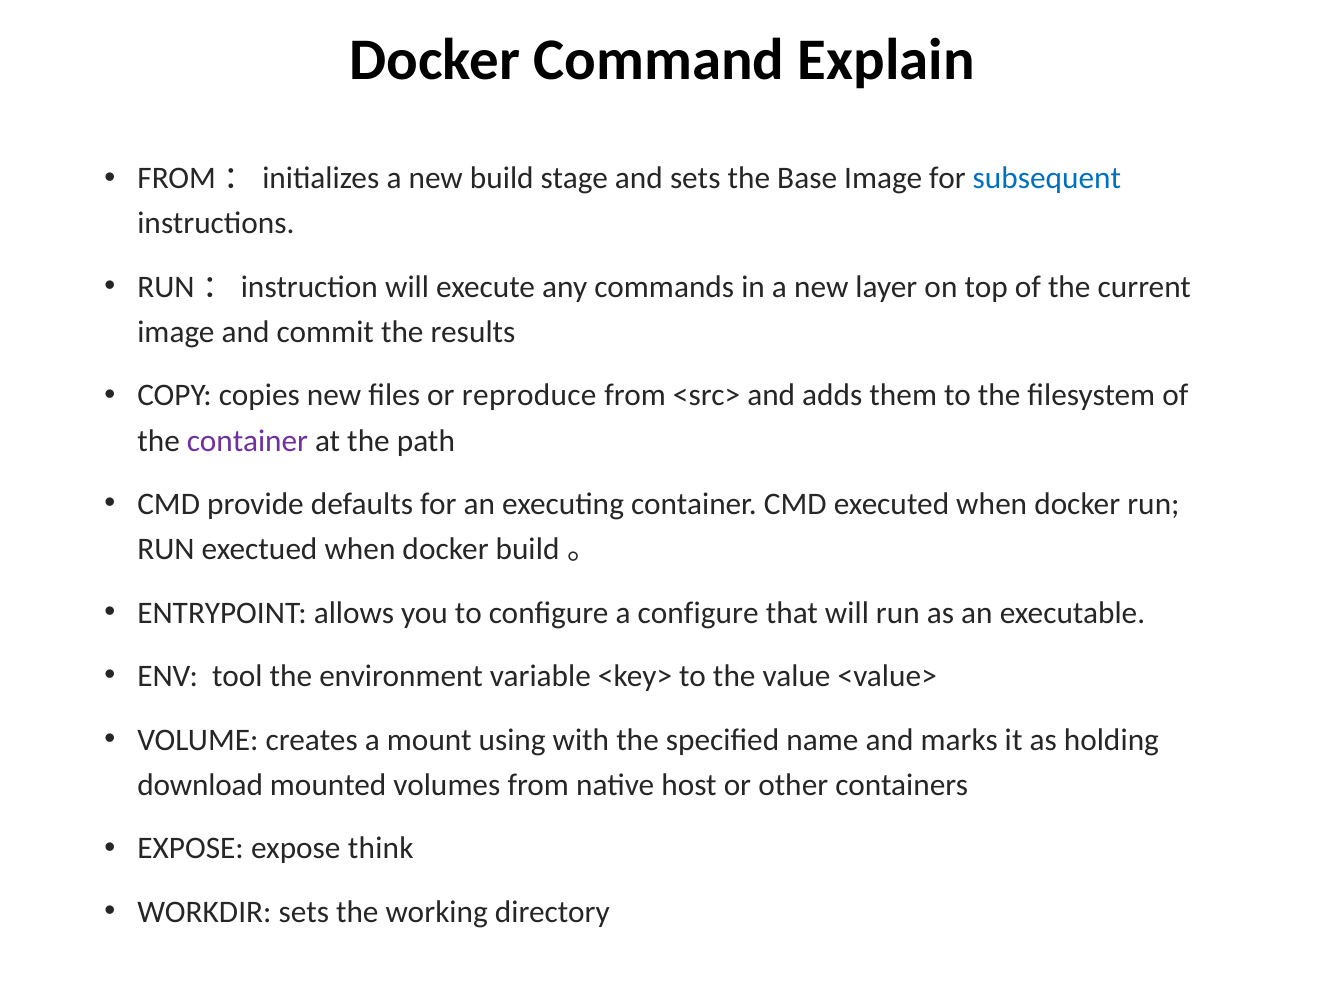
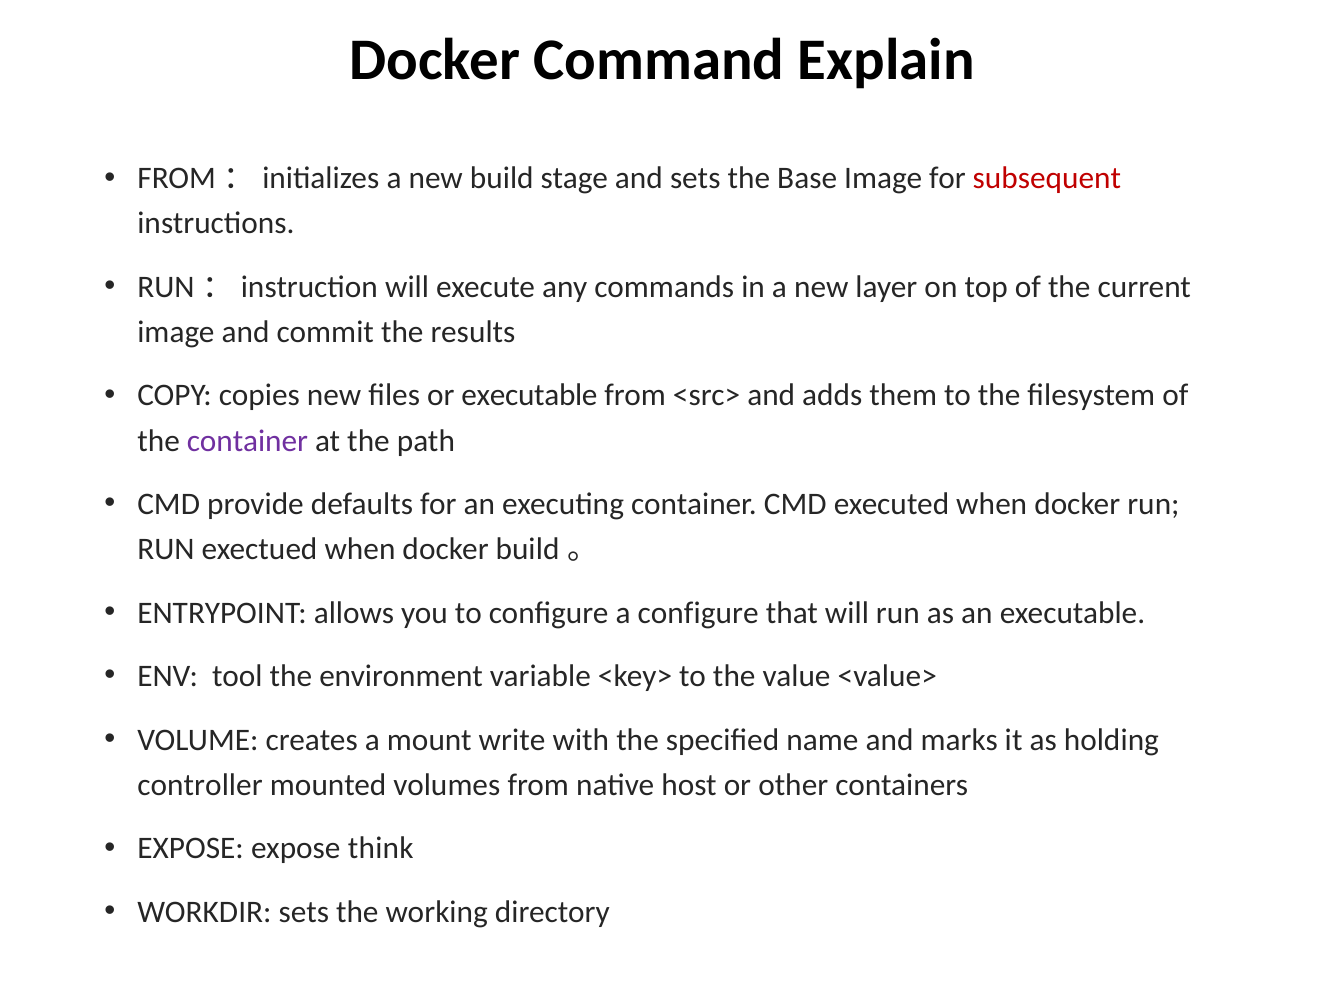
subsequent colour: blue -> red
or reproduce: reproduce -> executable
using: using -> write
download: download -> controller
